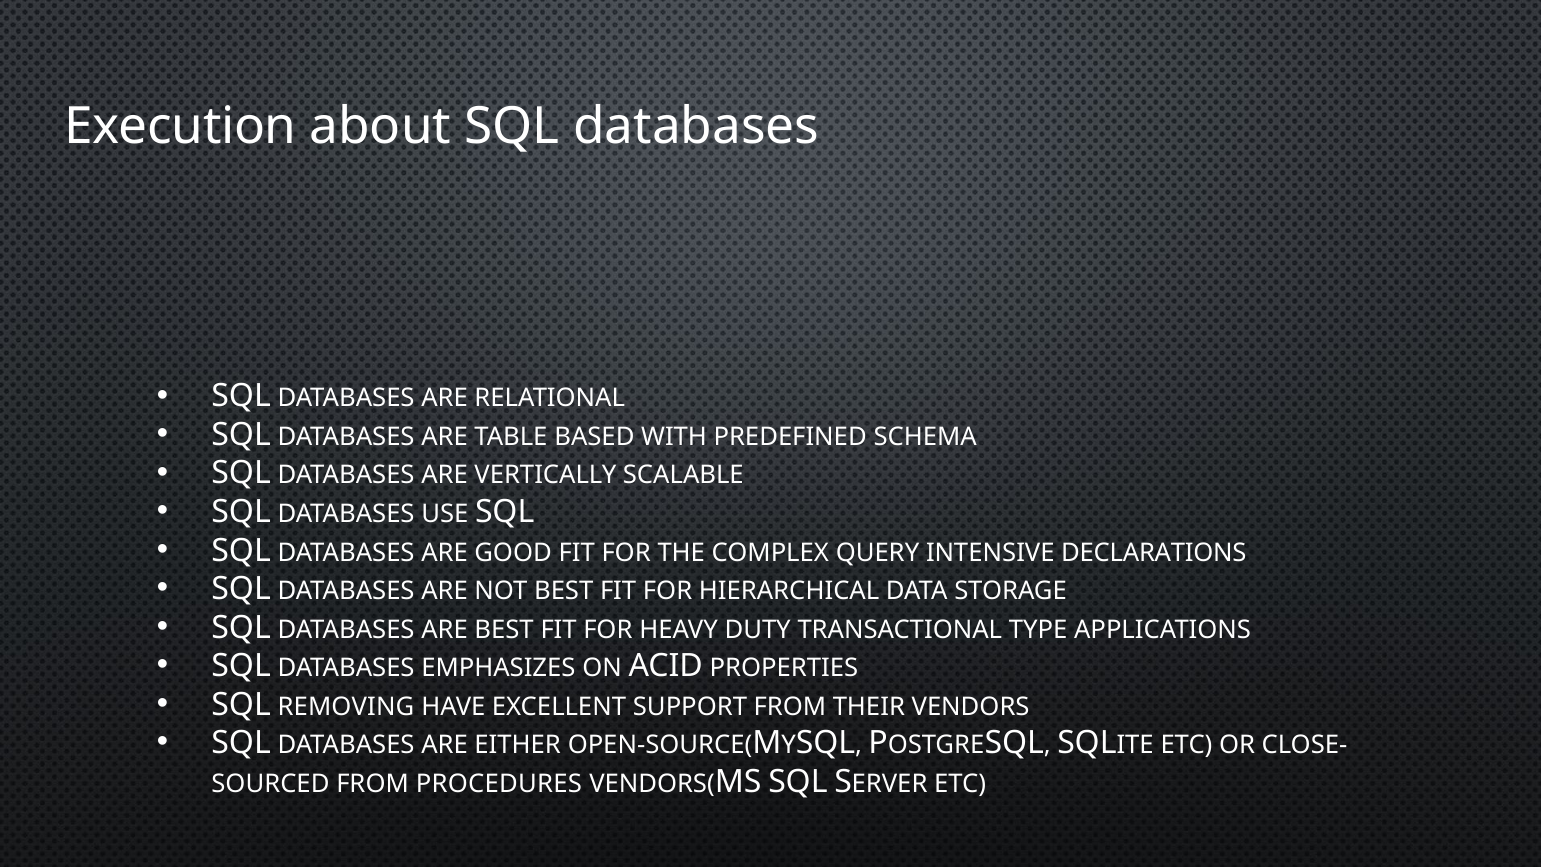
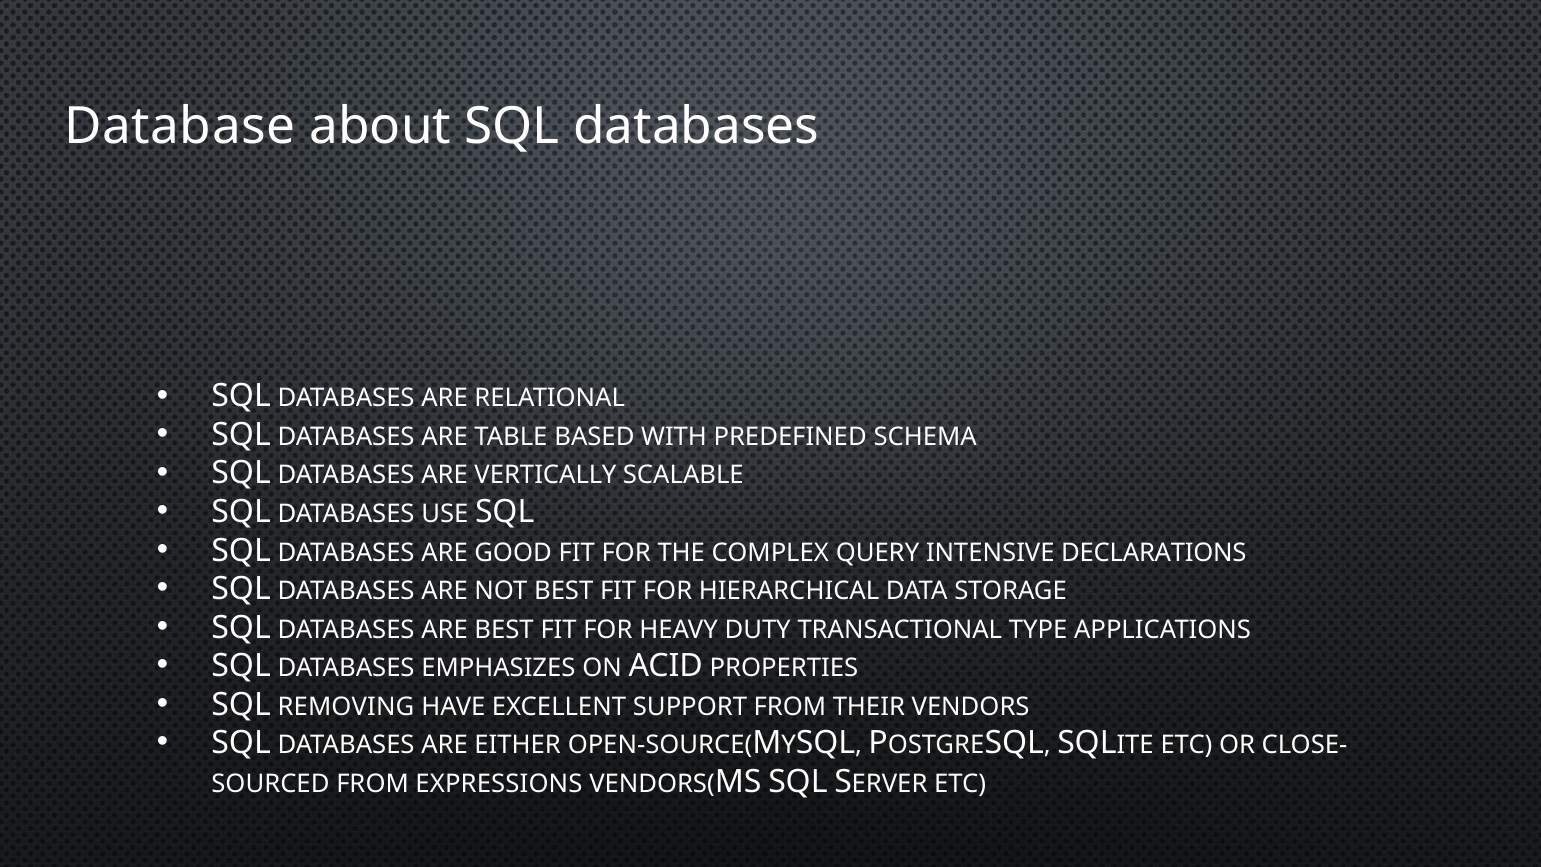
Execution: Execution -> Database
PROCEDURES: PROCEDURES -> EXPRESSIONS
